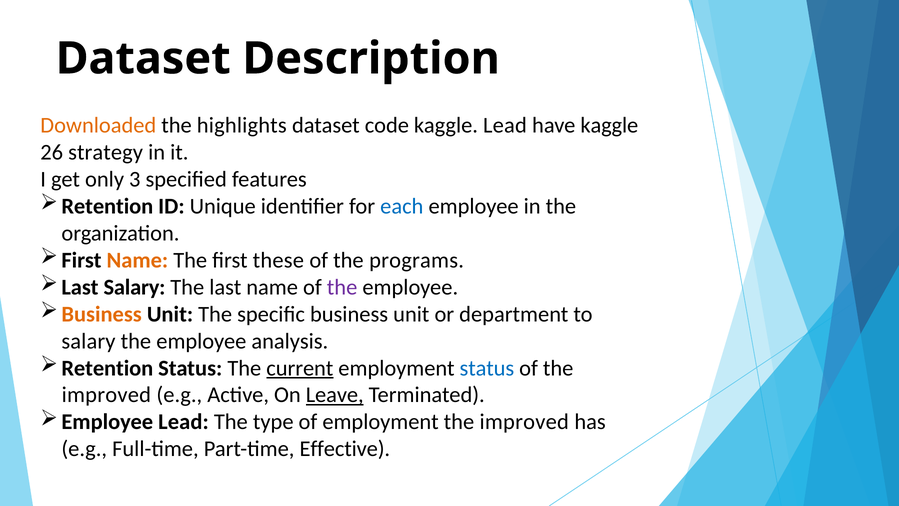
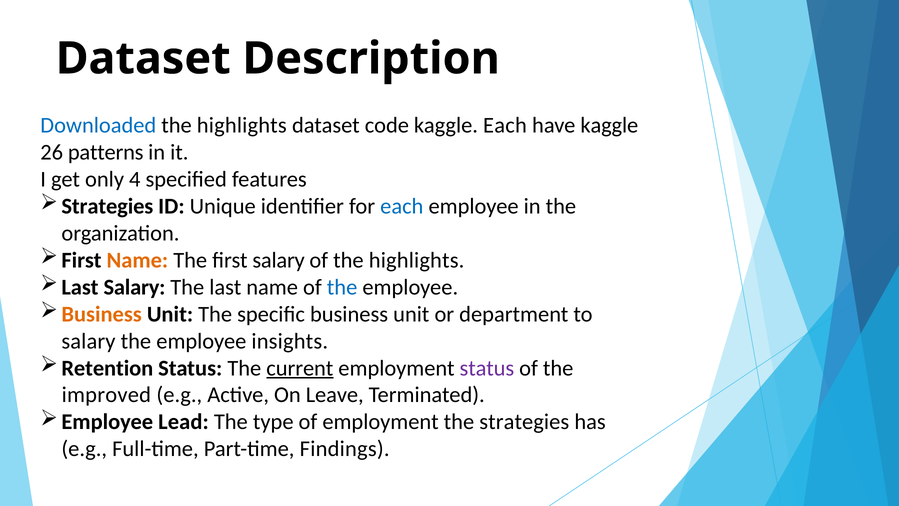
Downloaded colour: orange -> blue
kaggle Lead: Lead -> Each
strategy: strategy -> patterns
3: 3 -> 4
Retention at (107, 206): Retention -> Strategies
first these: these -> salary
of the programs: programs -> highlights
the at (342, 287) colour: purple -> blue
analysis: analysis -> insights
status at (487, 368) colour: blue -> purple
Leave underline: present -> none
employment the improved: improved -> strategies
Effective: Effective -> Findings
